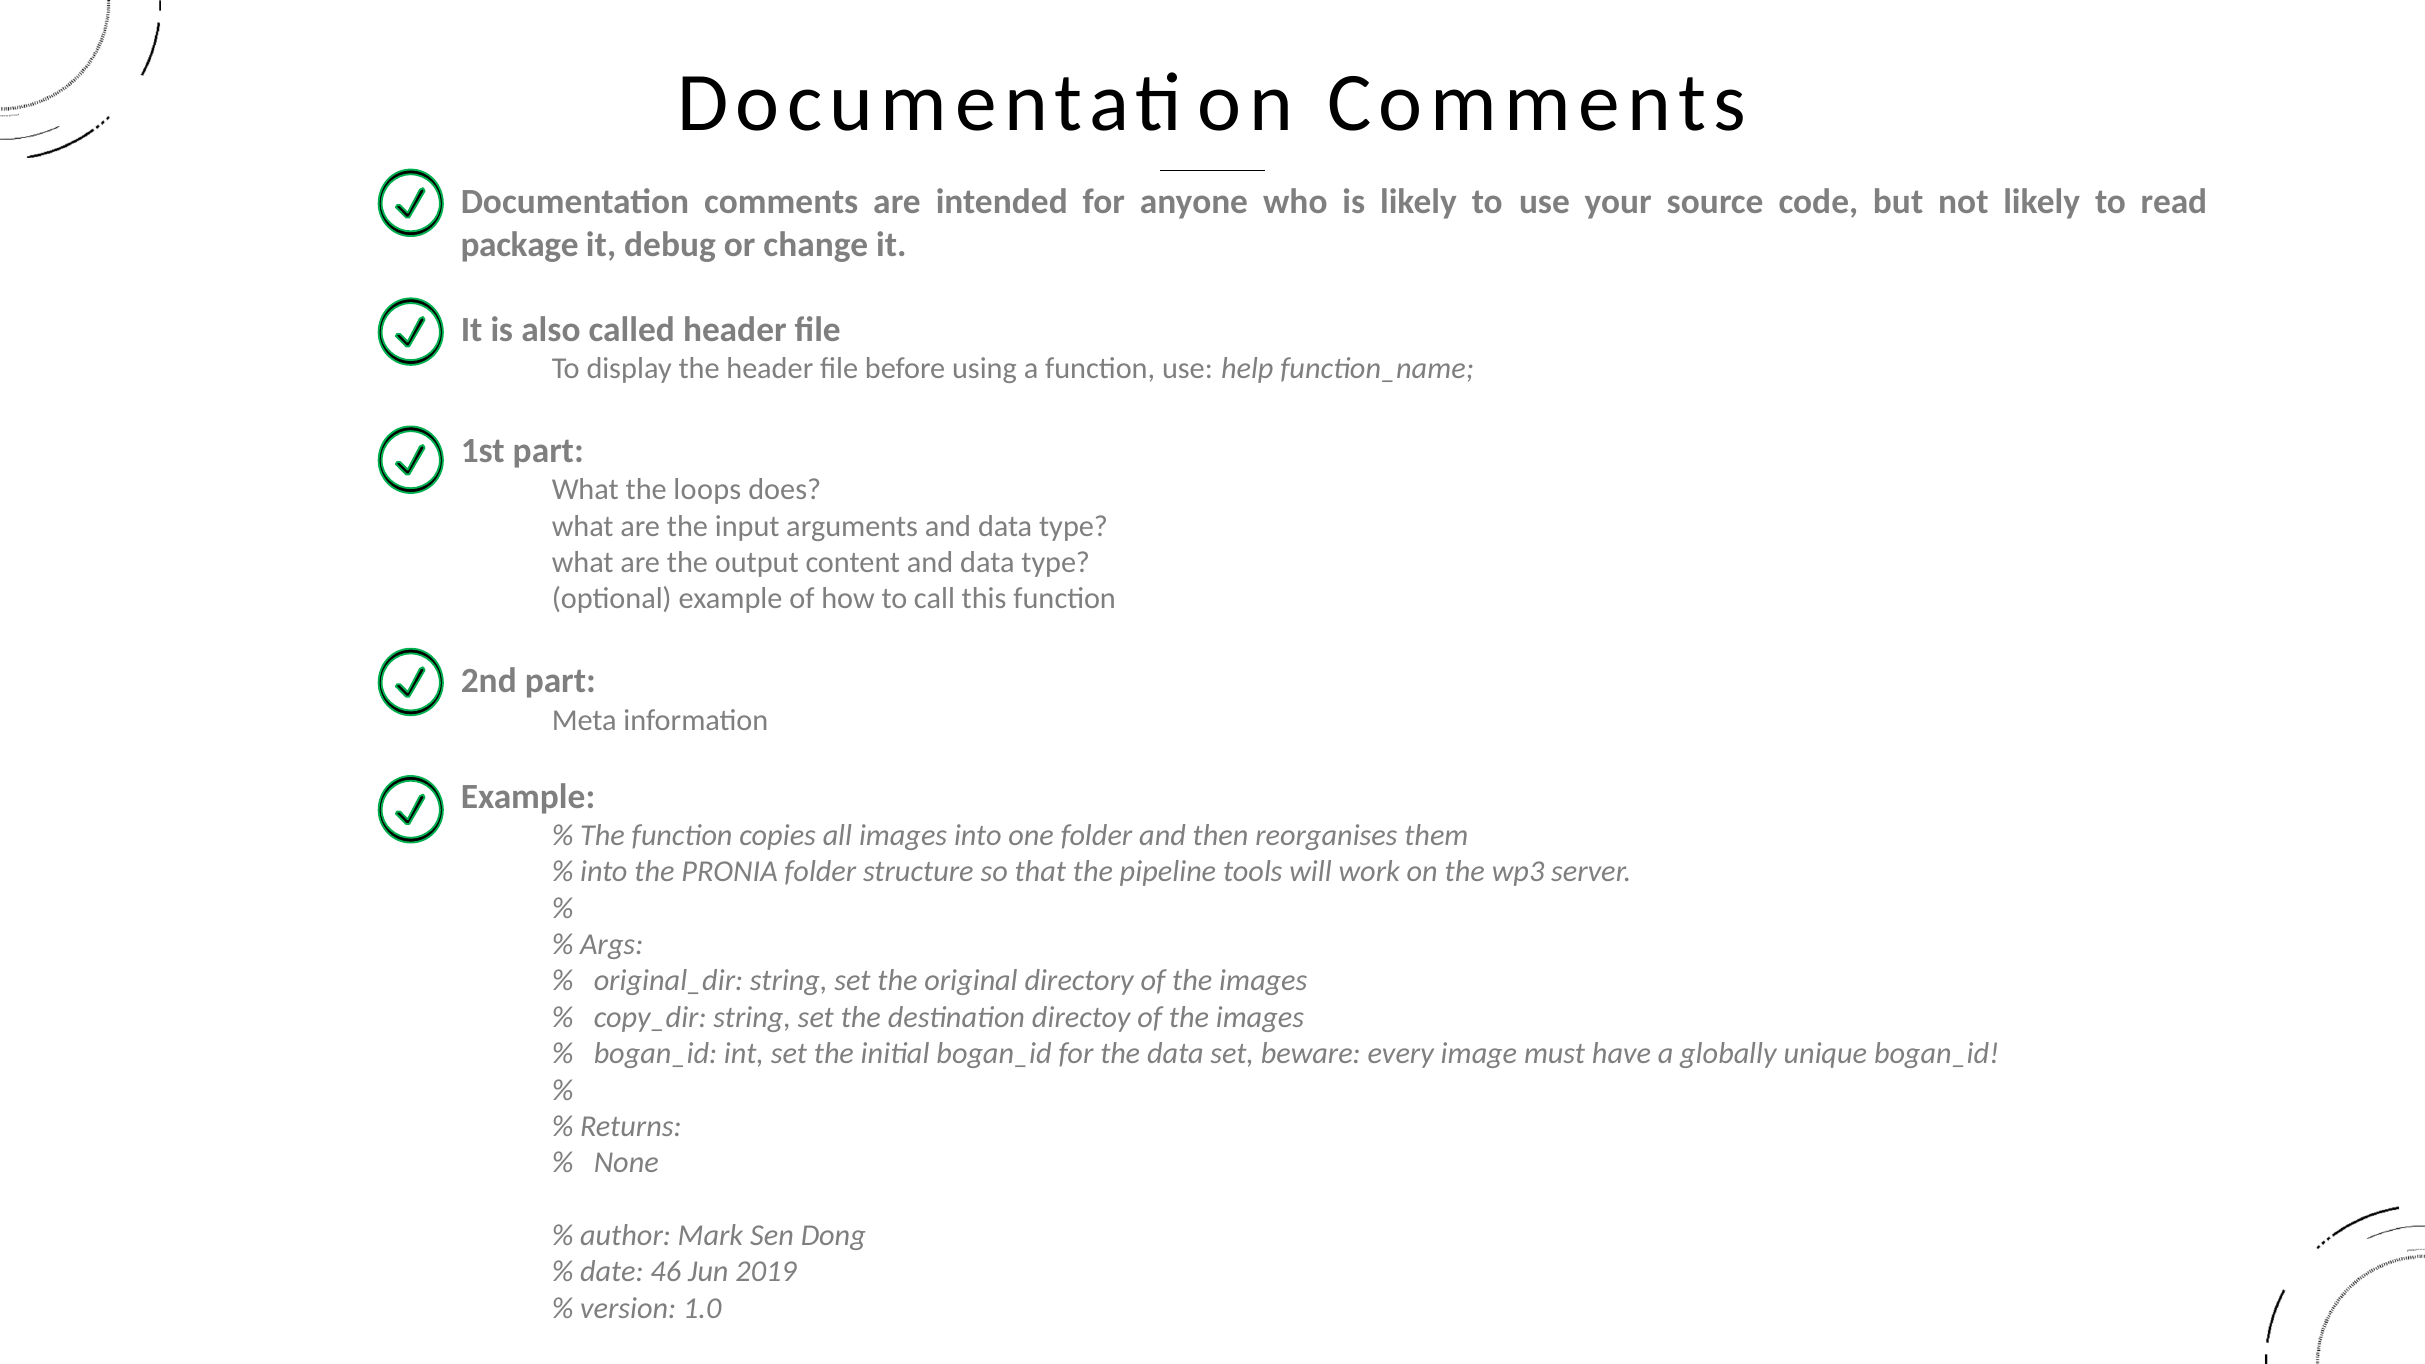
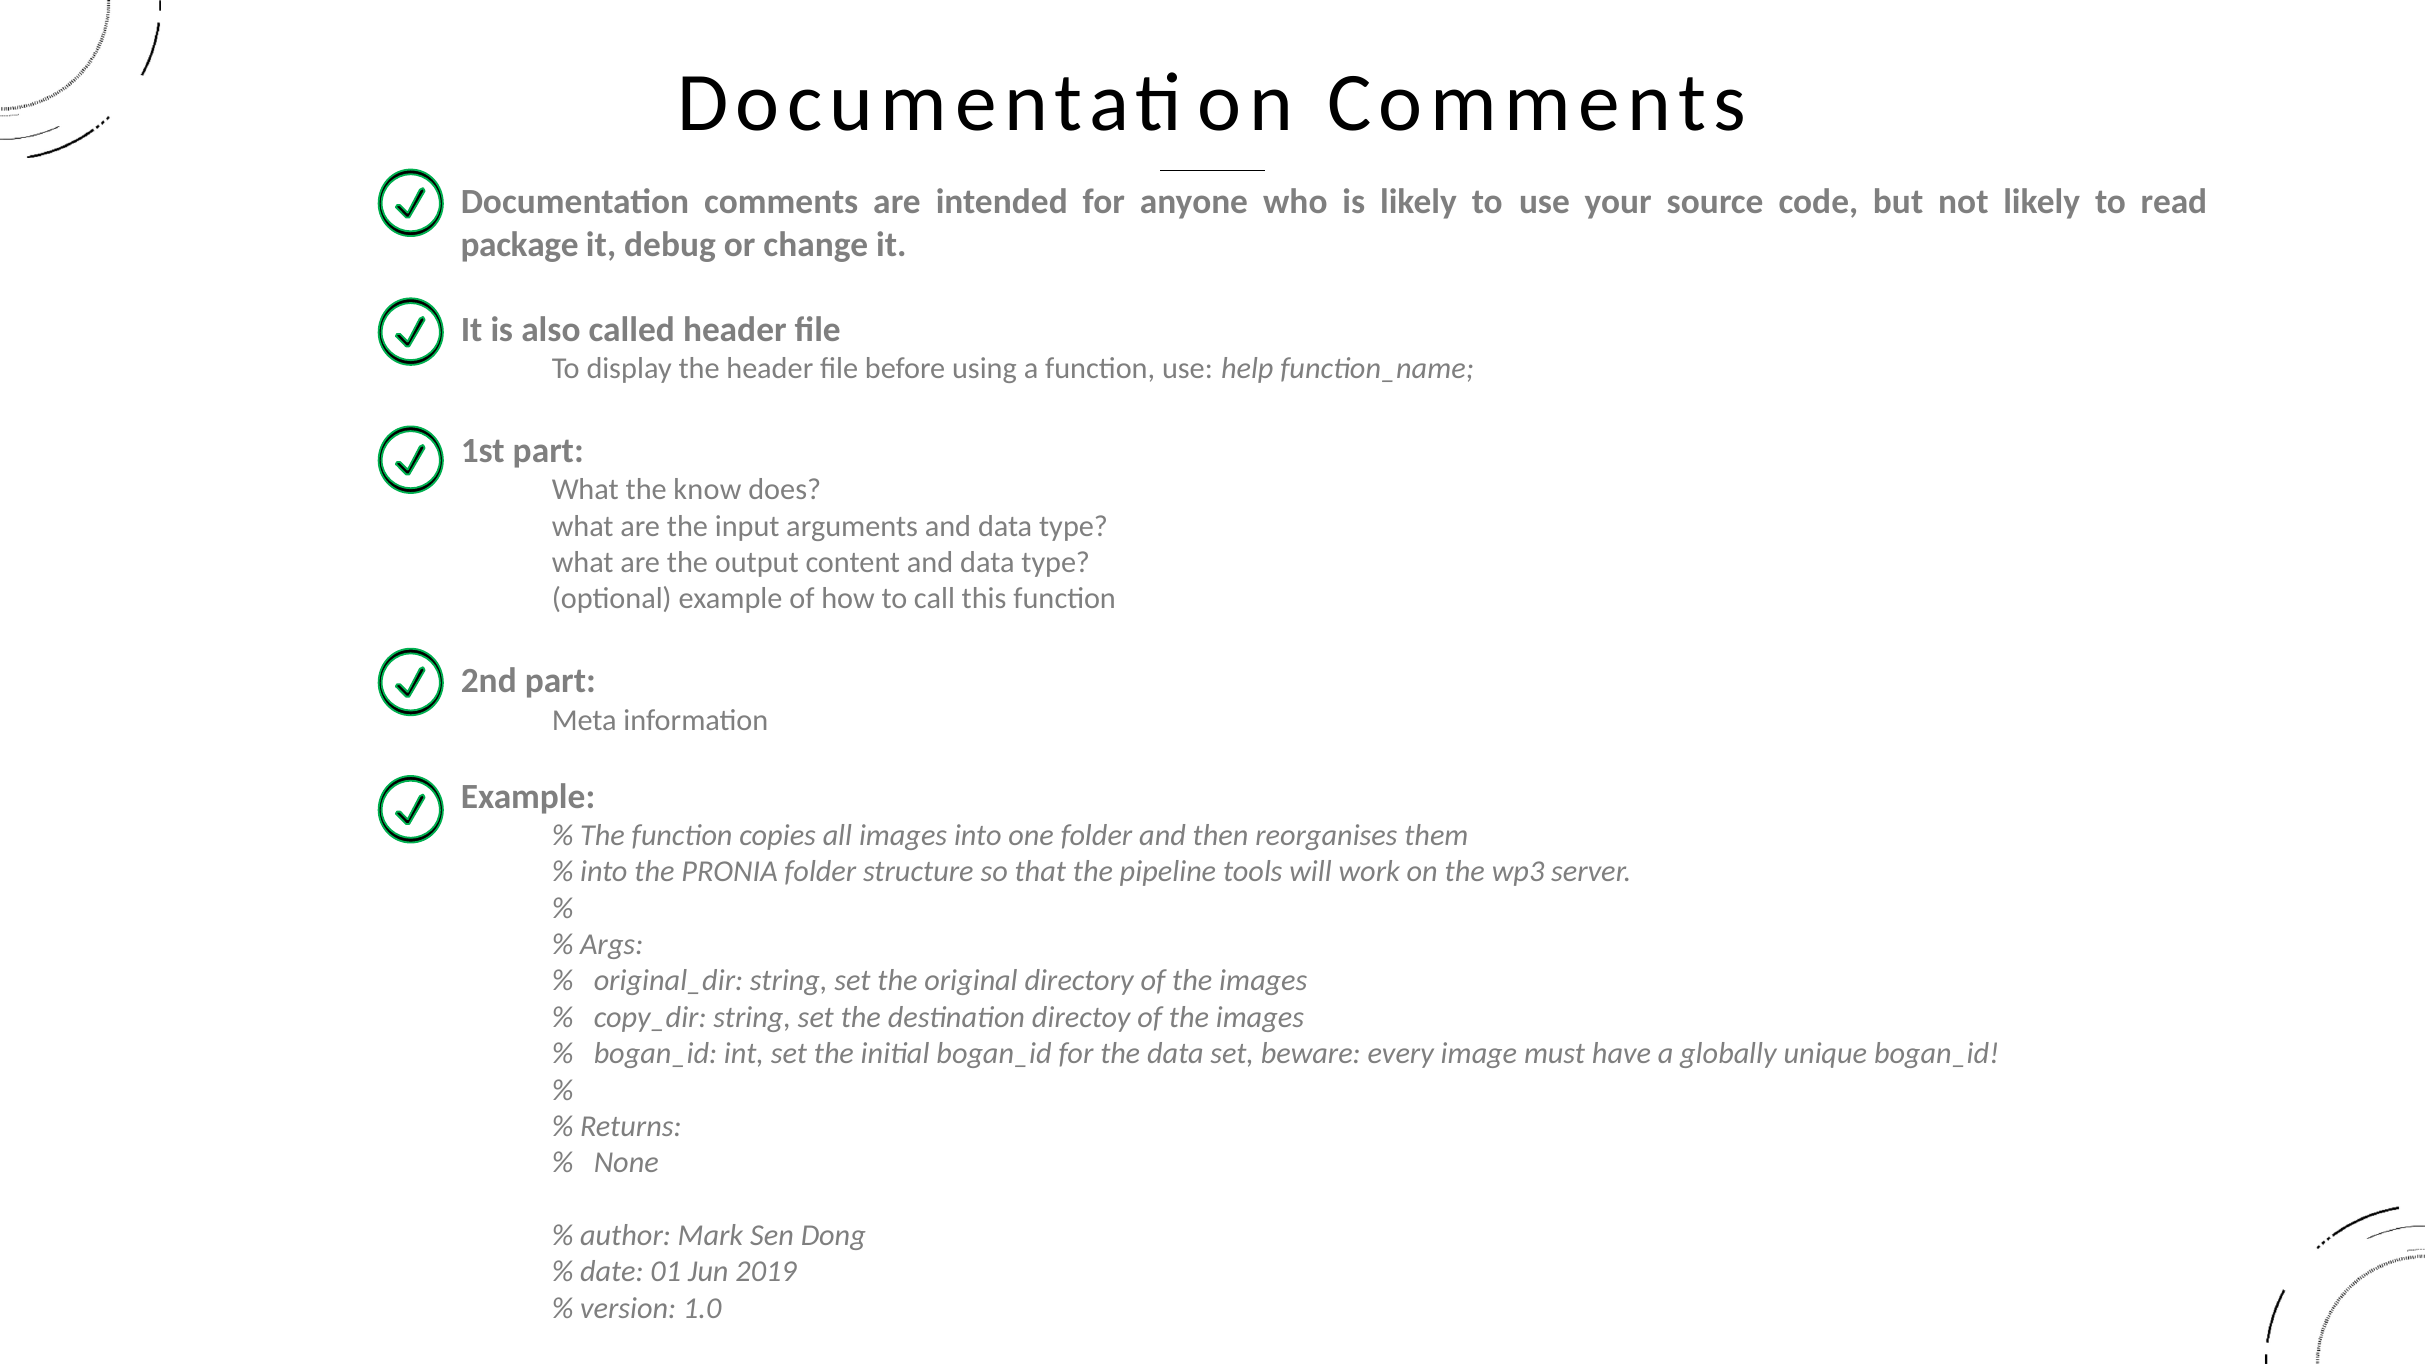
loops: loops -> know
46: 46 -> 01
